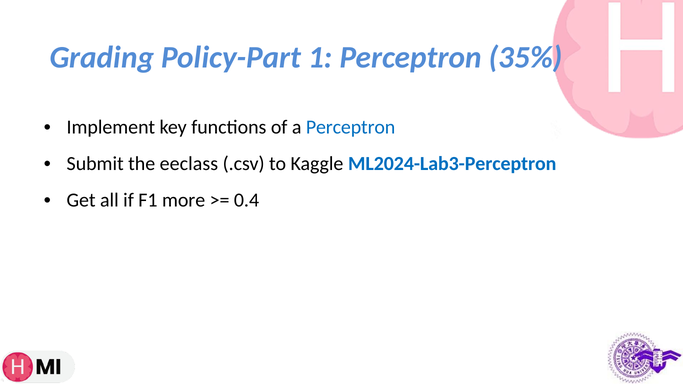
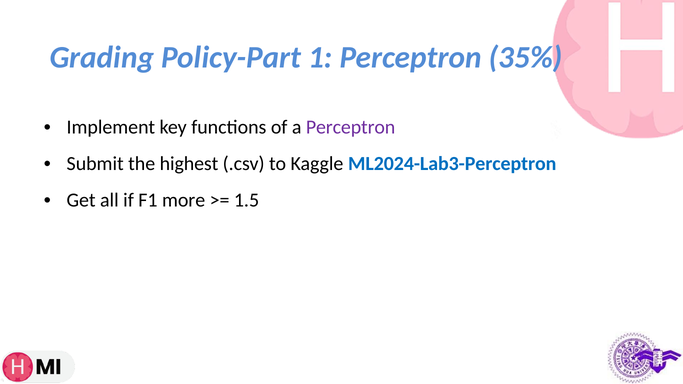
Perceptron at (351, 127) colour: blue -> purple
eeclass: eeclass -> highest
0.4: 0.4 -> 1.5
